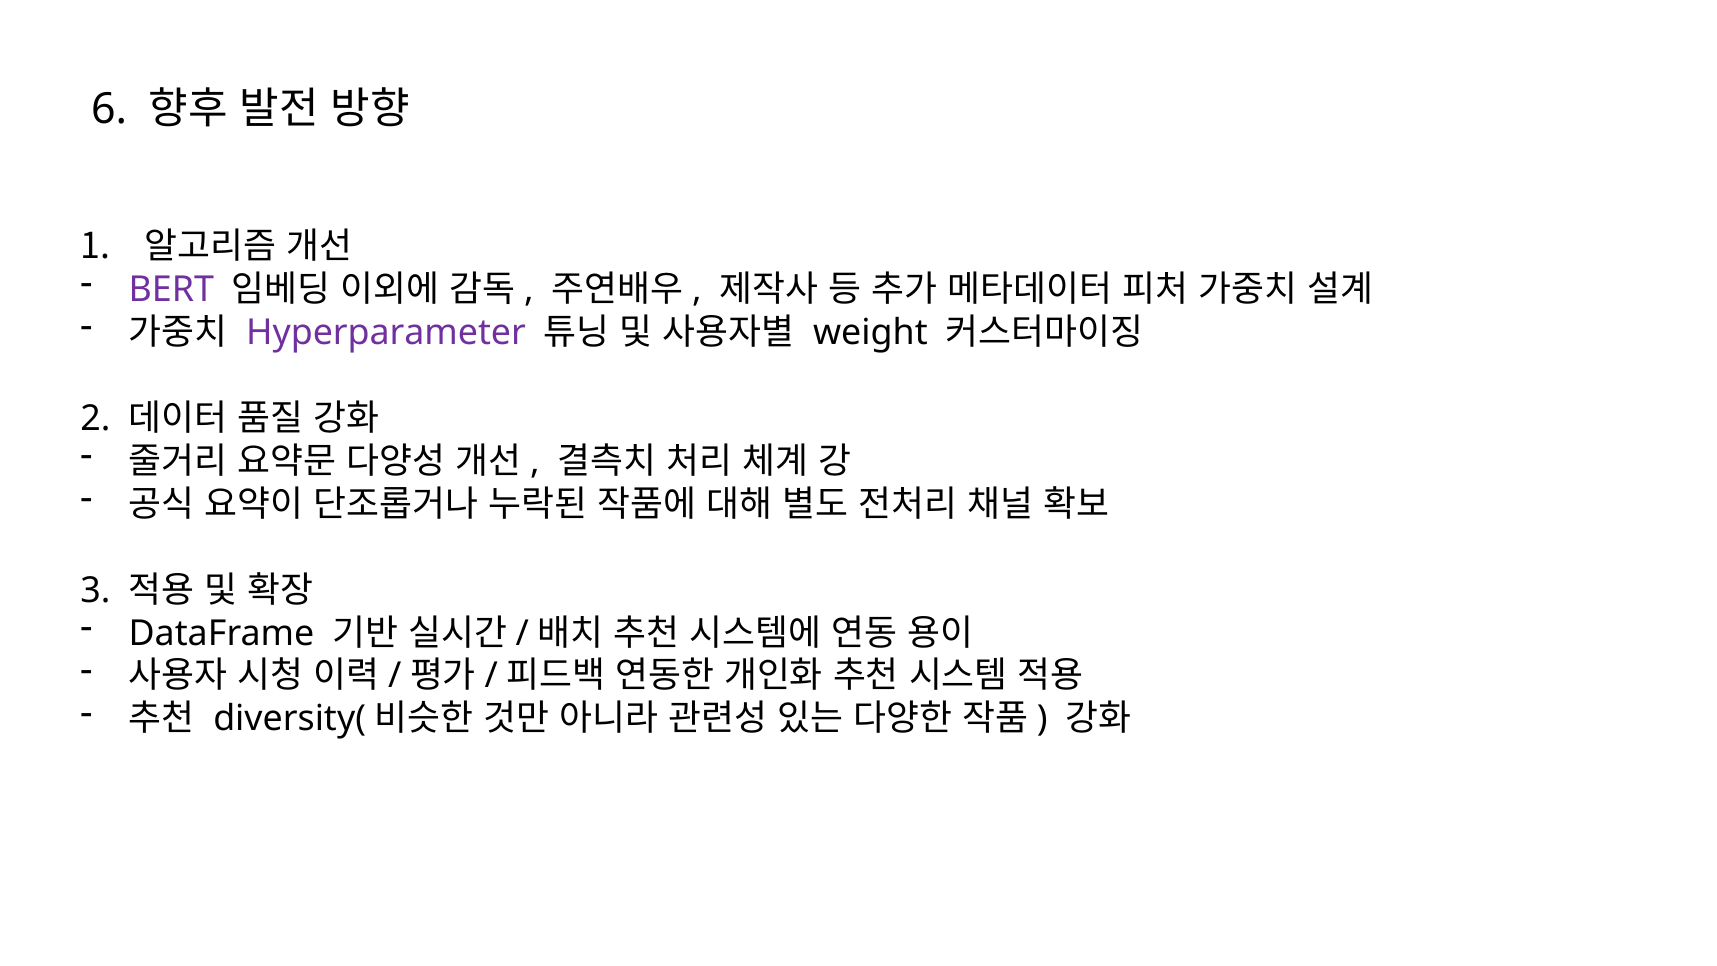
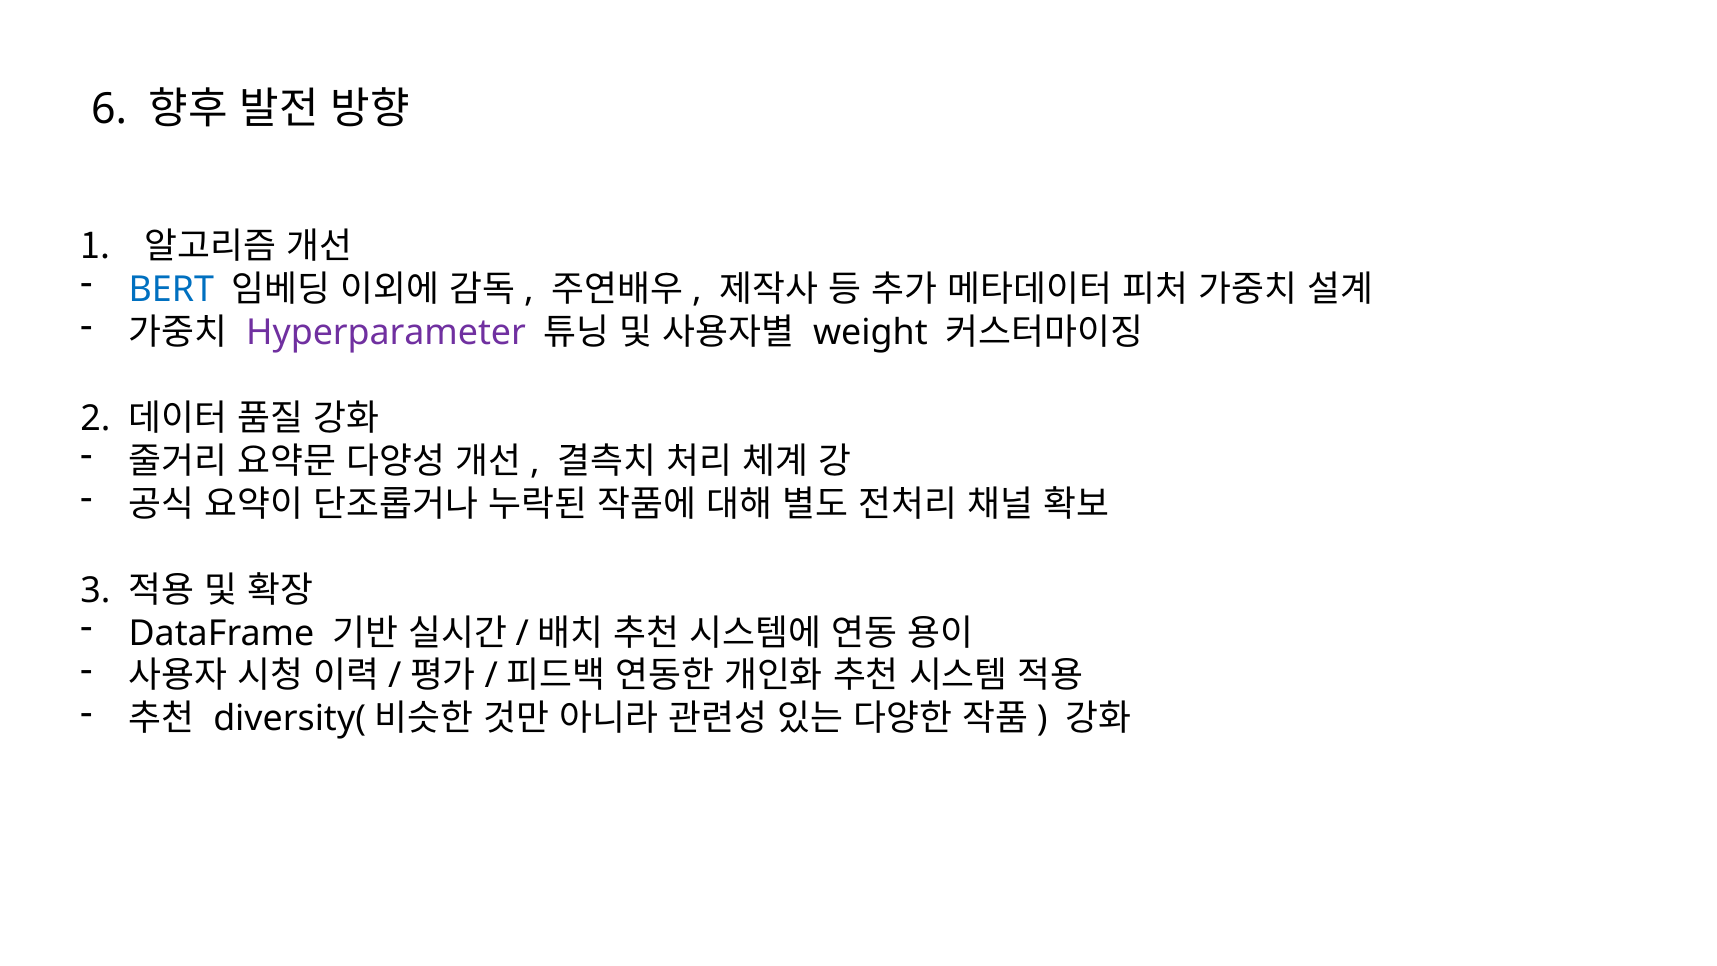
BERT colour: purple -> blue
